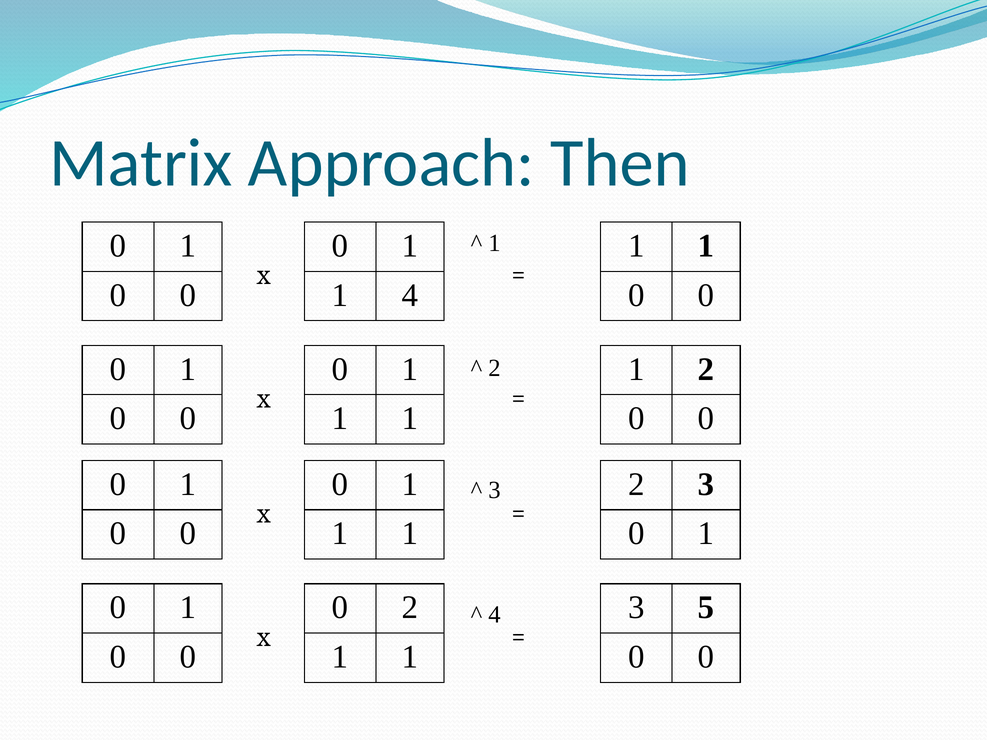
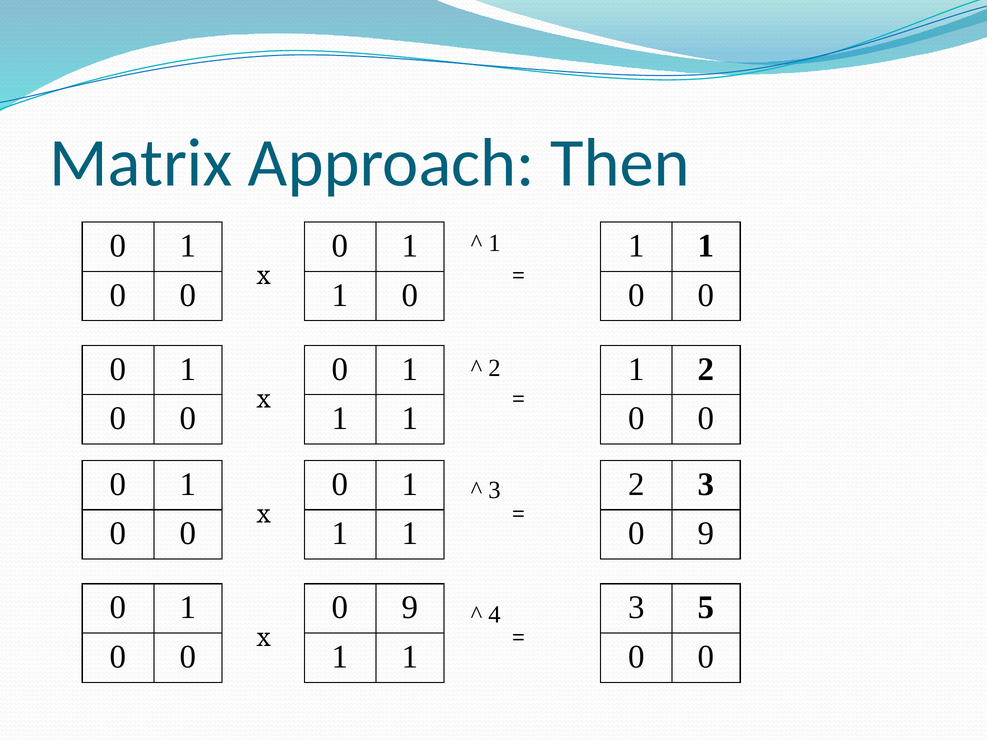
4 at (410, 295): 4 -> 0
1 at (706, 534): 1 -> 9
2 at (410, 608): 2 -> 9
